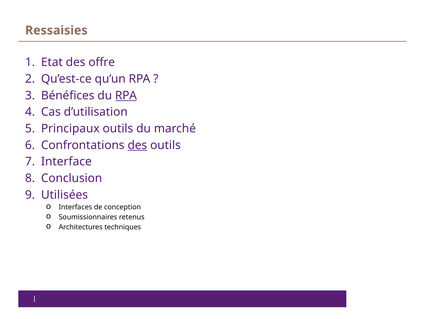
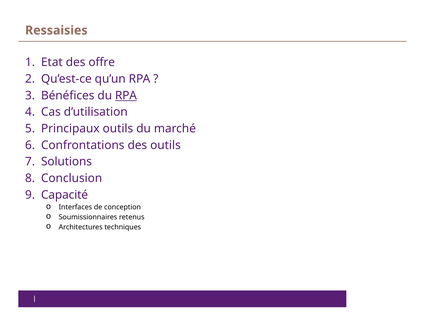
des at (137, 145) underline: present -> none
Interface: Interface -> Solutions
Utilisées: Utilisées -> Capacité
